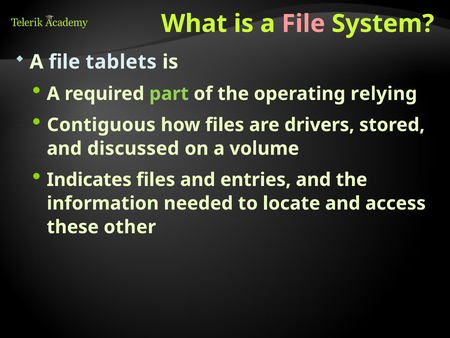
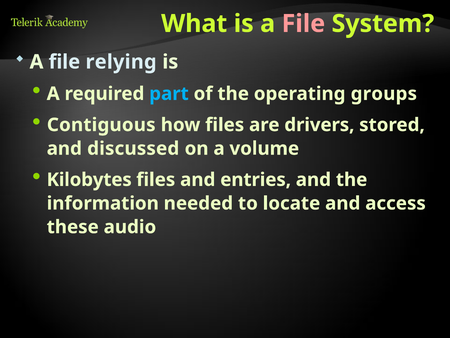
tablets: tablets -> relying
part colour: light green -> light blue
relying: relying -> groups
Indicates: Indicates -> Kilobytes
other: other -> audio
